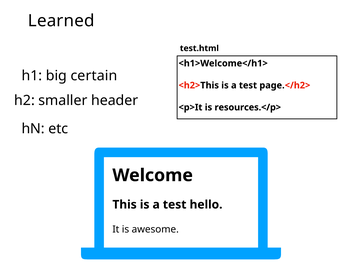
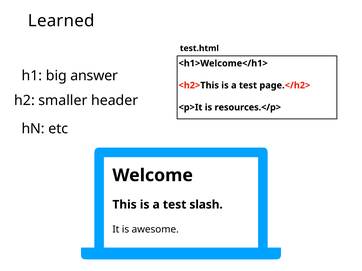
certain: certain -> answer
hello: hello -> slash
